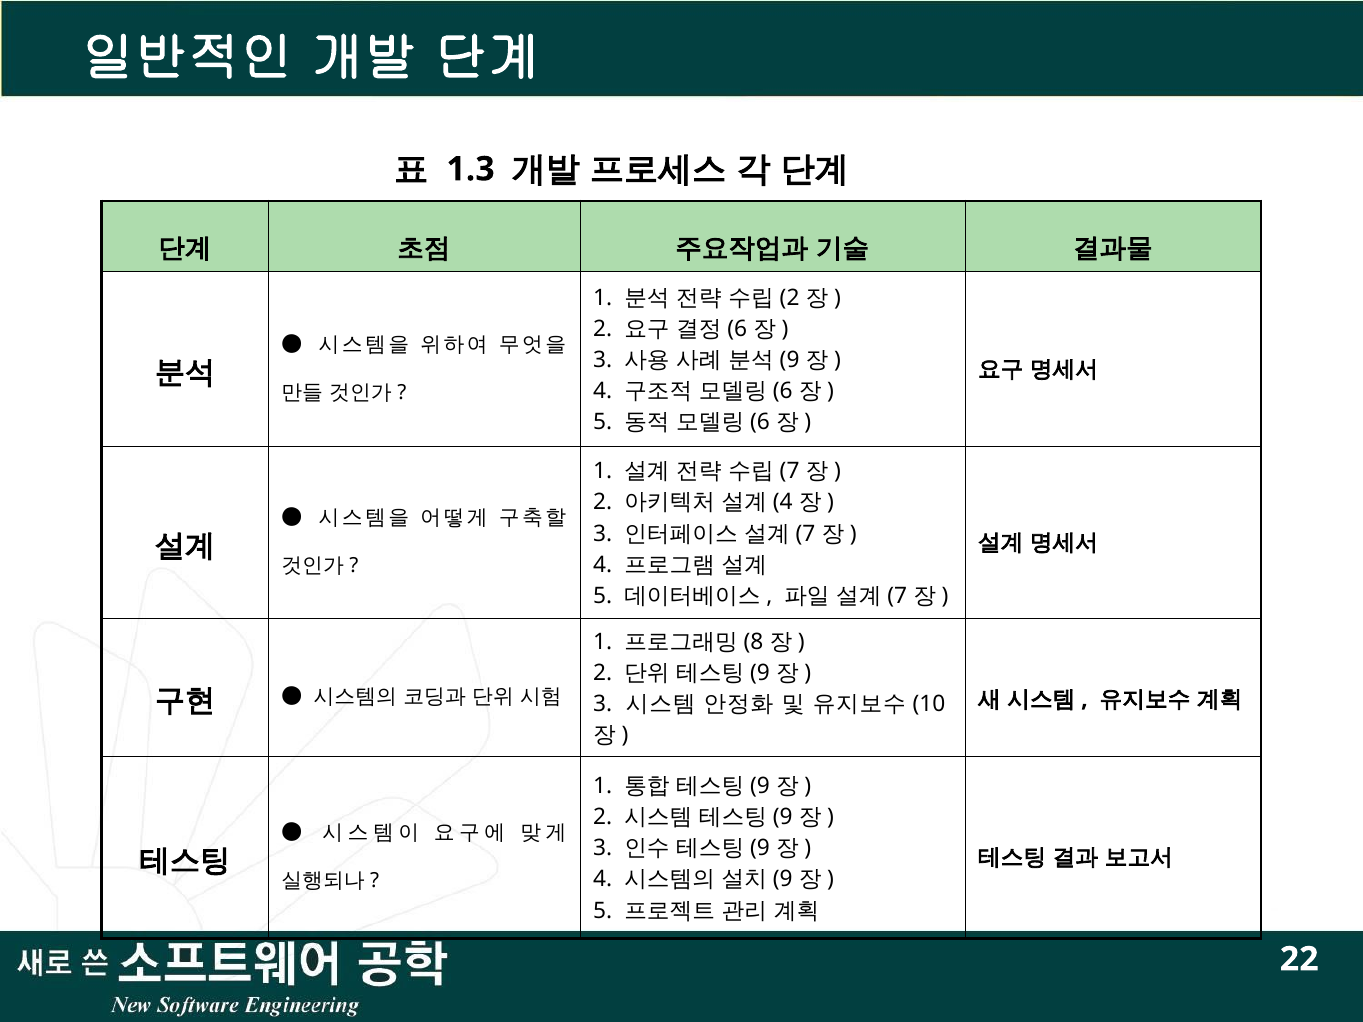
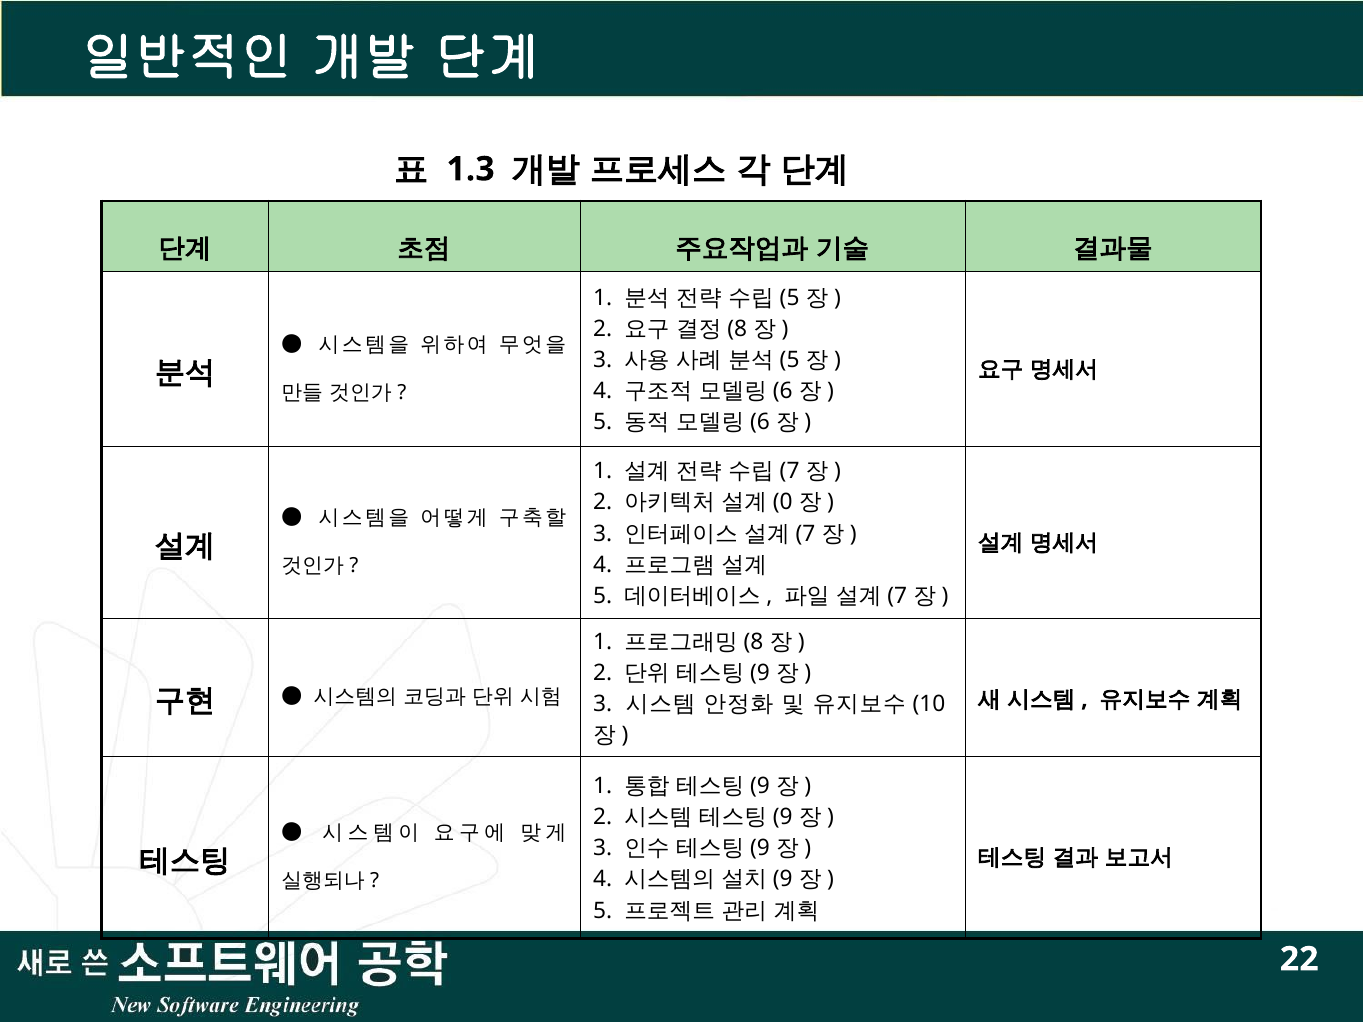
2 at (790, 298): 2 -> 5
6 at (737, 329): 6 -> 8
9 at (790, 360): 9 -> 5
4 at (783, 503): 4 -> 0
